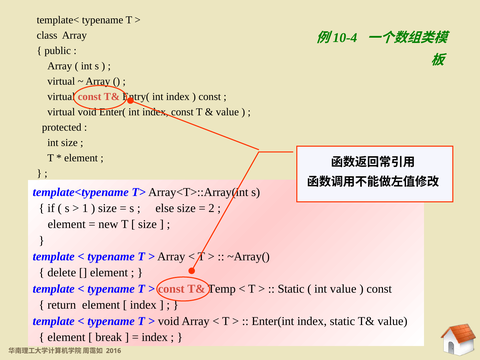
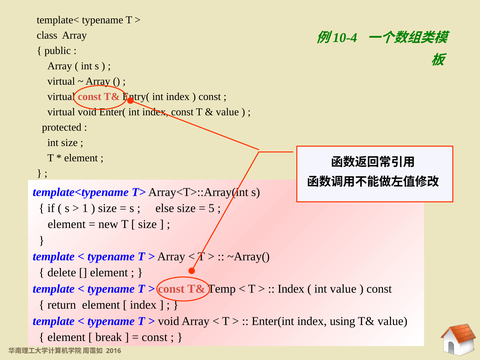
2: 2 -> 5
Static at (291, 289): Static -> Index
index static: static -> using
index at (155, 337): index -> const
